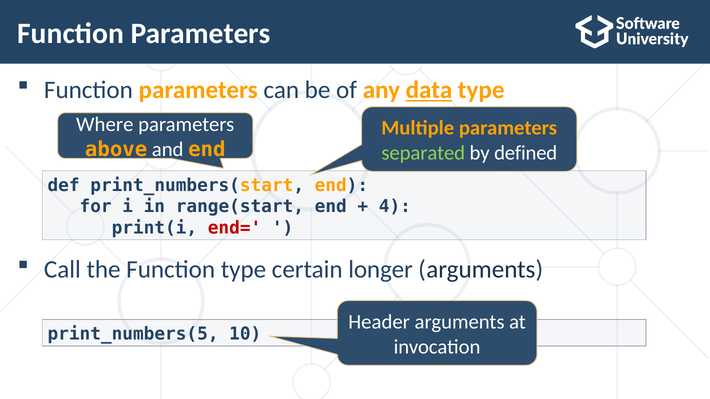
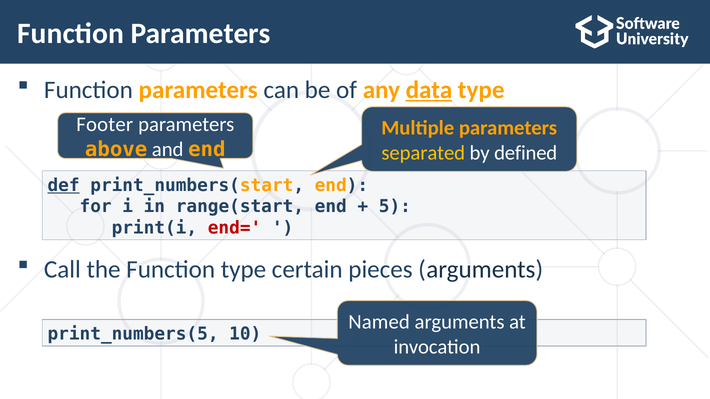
Where: Where -> Footer
separated colour: light green -> yellow
def underline: none -> present
4: 4 -> 5
longer: longer -> pieces
Header: Header -> Named
